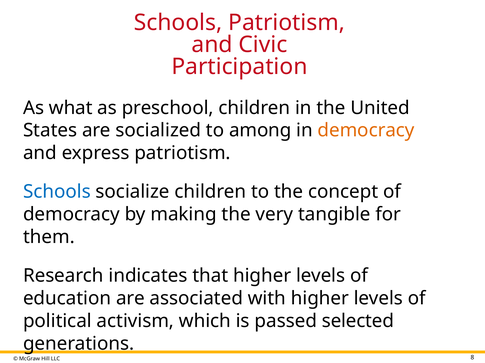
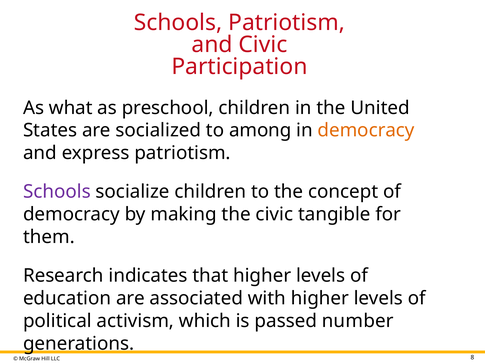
Schools at (57, 192) colour: blue -> purple
the very: very -> civic
selected: selected -> number
